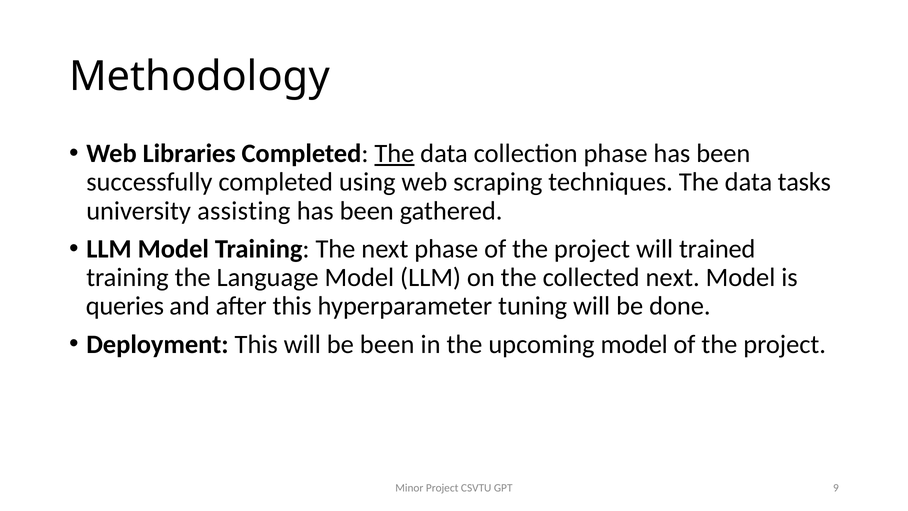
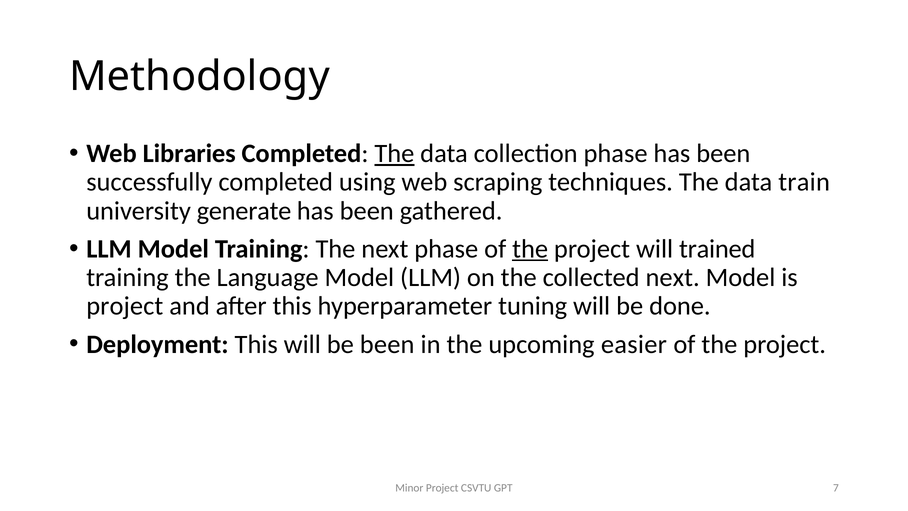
tasks: tasks -> train
assisting: assisting -> generate
the at (530, 249) underline: none -> present
queries at (125, 306): queries -> project
upcoming model: model -> easier
9: 9 -> 7
